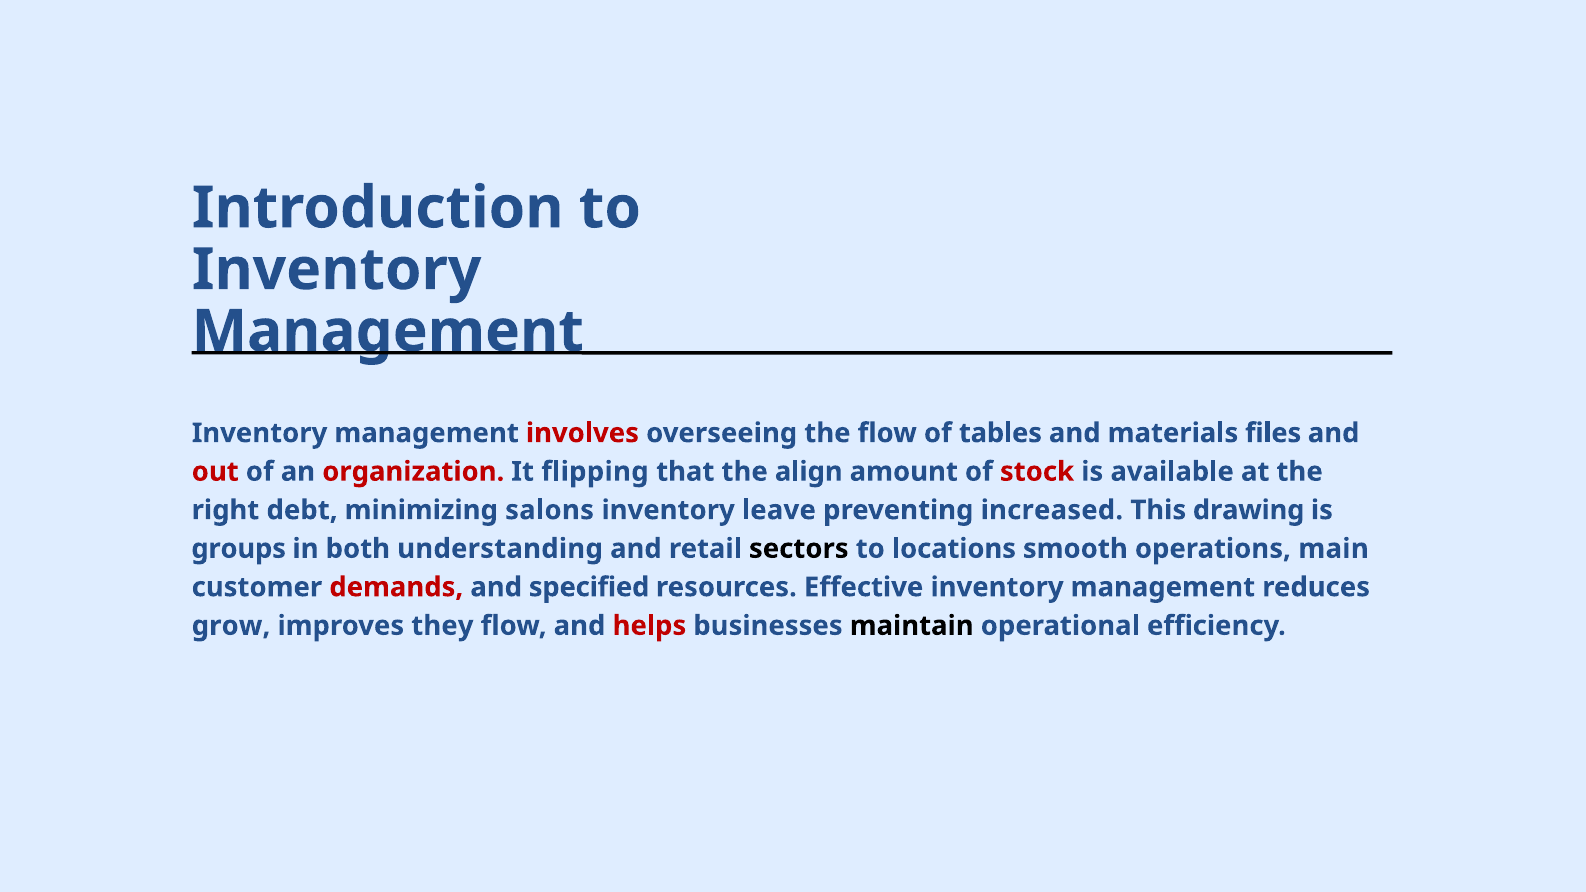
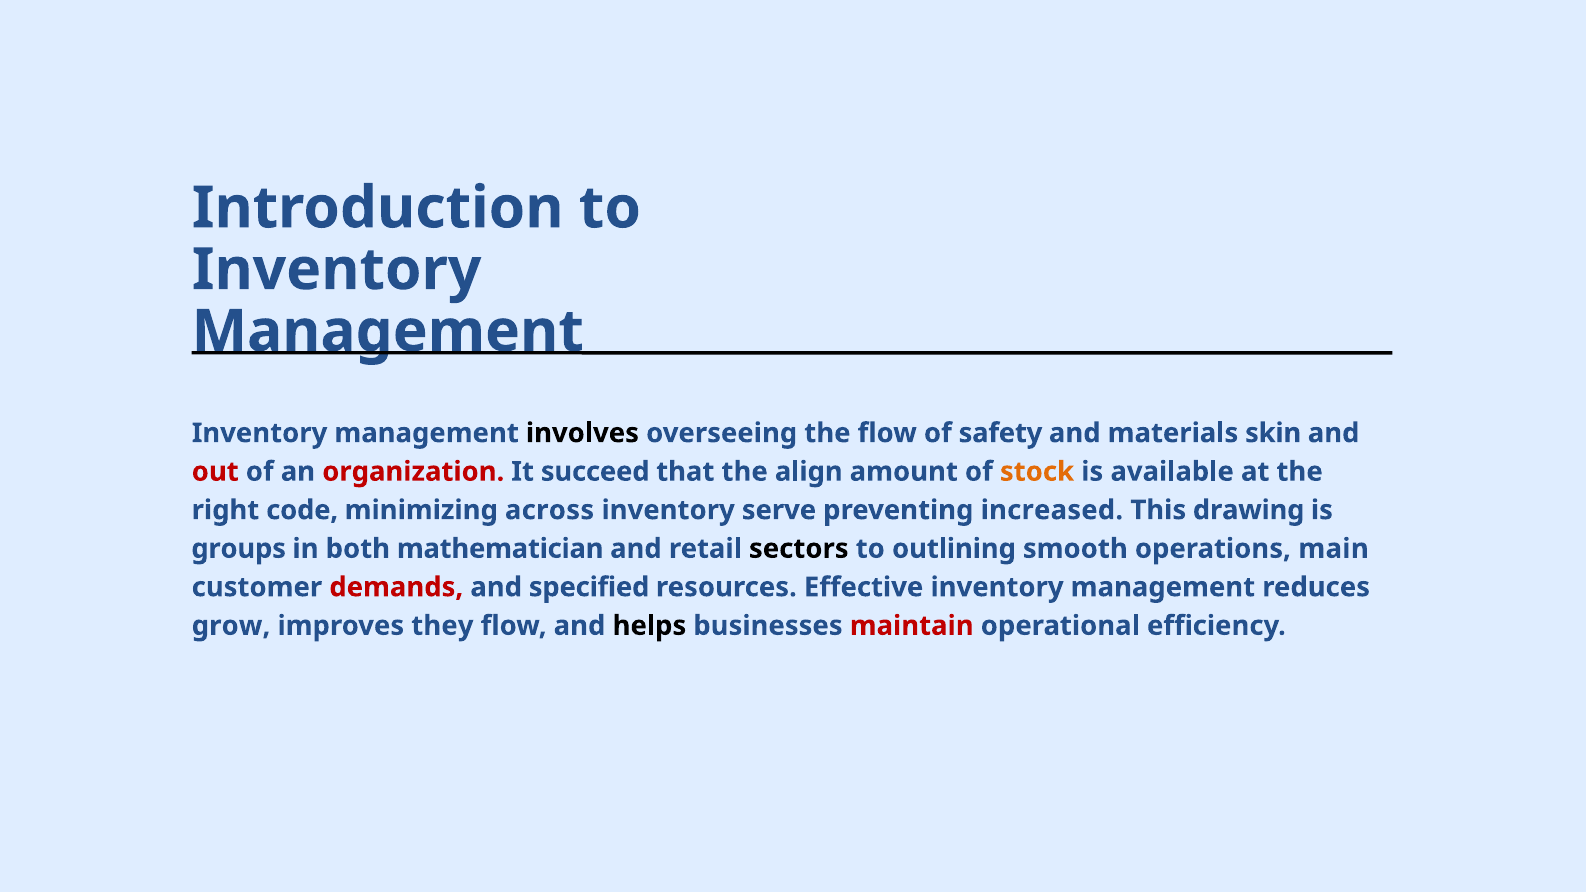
involves colour: red -> black
tables: tables -> safety
files: files -> skin
flipping: flipping -> succeed
stock colour: red -> orange
debt: debt -> code
salons: salons -> across
leave: leave -> serve
understanding: understanding -> mathematician
locations: locations -> outlining
helps colour: red -> black
maintain colour: black -> red
